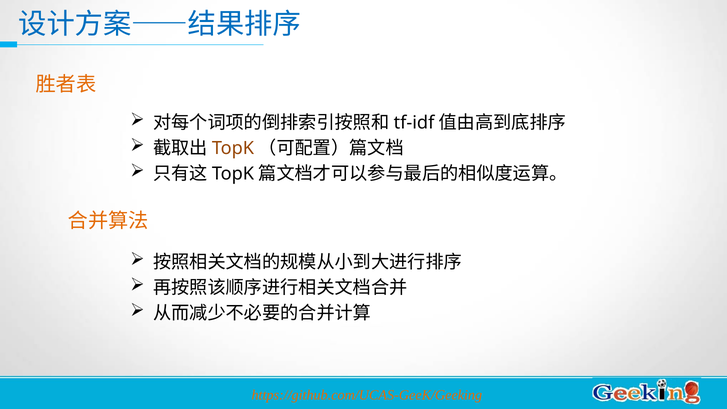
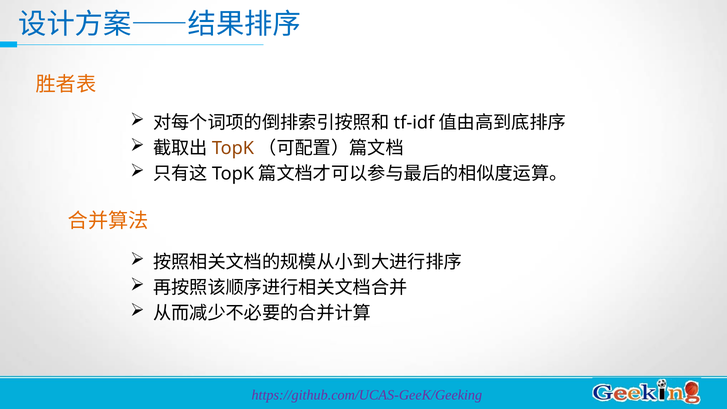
https://github.com/UCAS-GeeK/Geeking colour: orange -> purple
